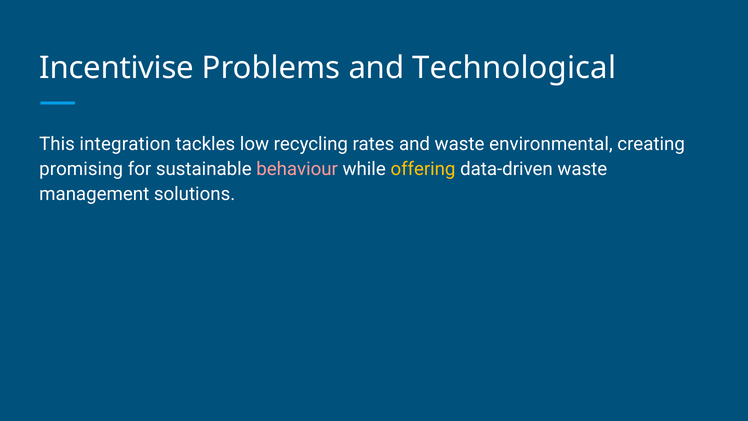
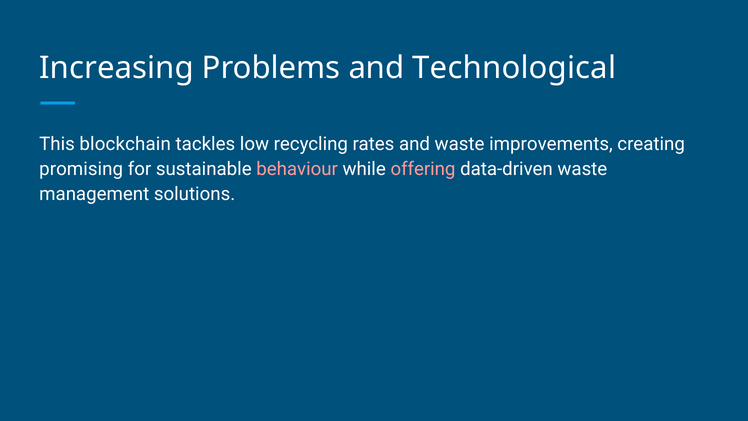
Incentivise: Incentivise -> Increasing
integration: integration -> blockchain
environmental: environmental -> improvements
offering colour: yellow -> pink
